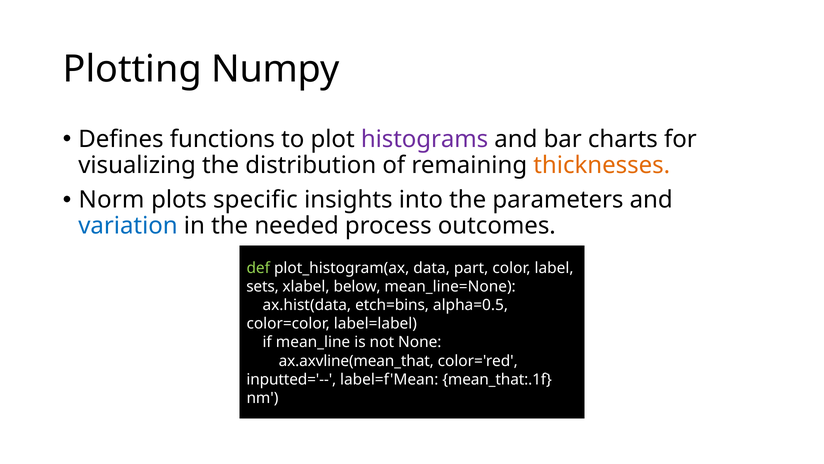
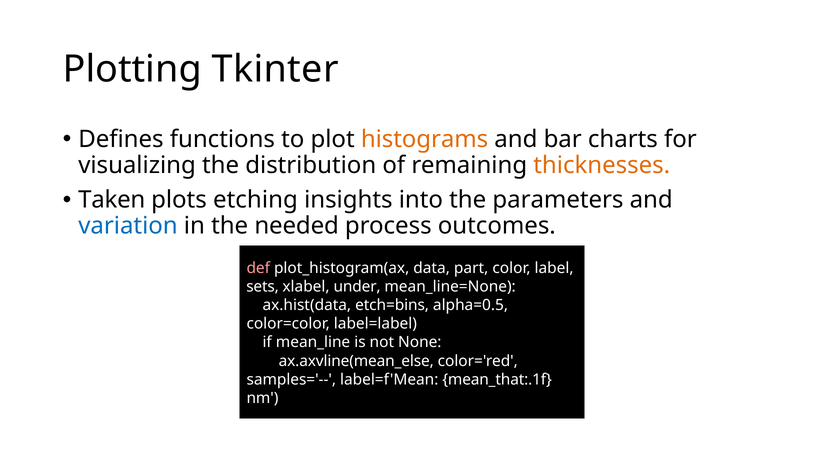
Numpy: Numpy -> Tkinter
histograms colour: purple -> orange
Norm: Norm -> Taken
specific: specific -> etching
def colour: light green -> pink
below: below -> under
ax.axvline(mean_that: ax.axvline(mean_that -> ax.axvline(mean_else
inputted='--: inputted='-- -> samples='--
